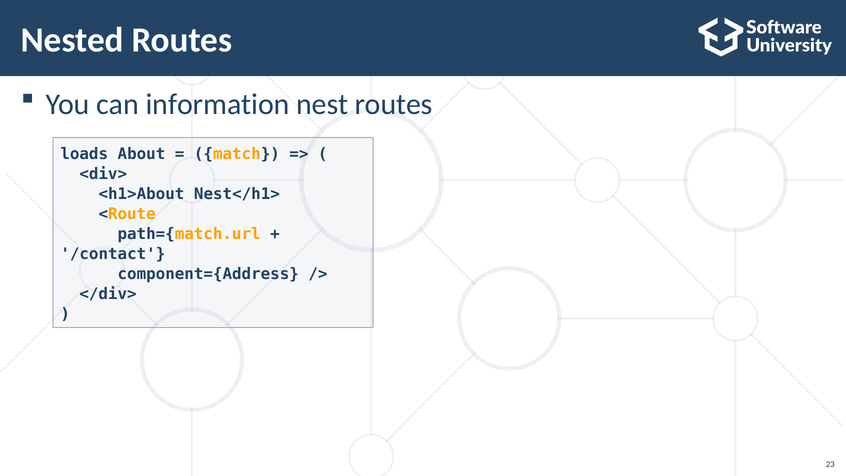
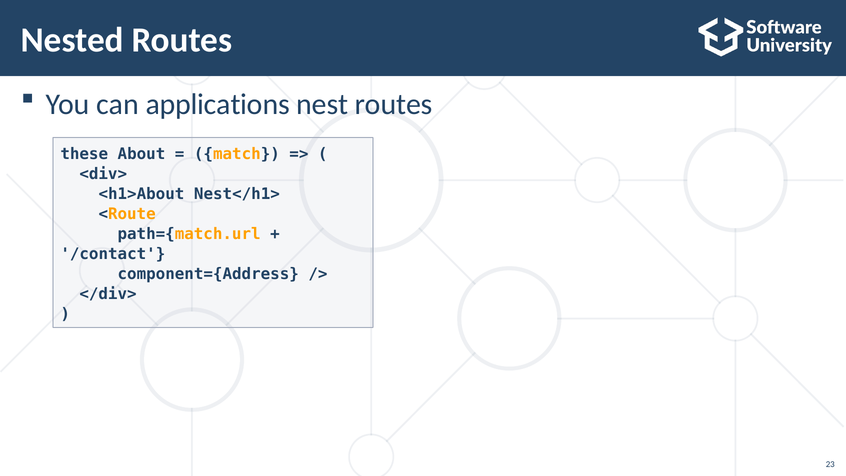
information: information -> applications
loads: loads -> these
